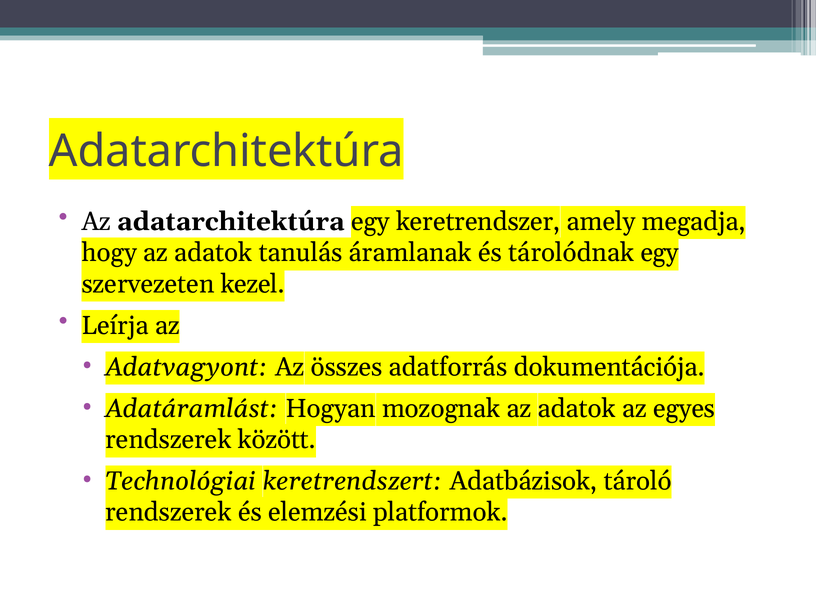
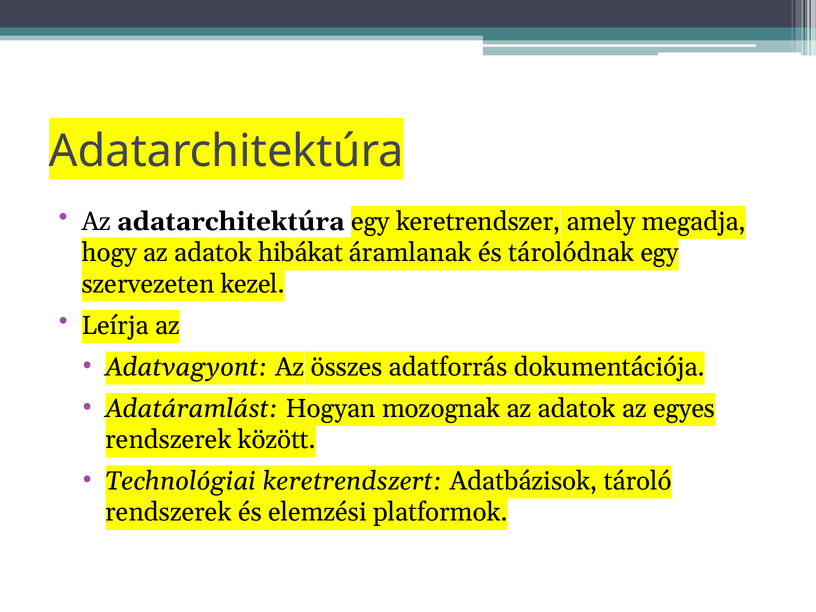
tanulás: tanulás -> hibákat
